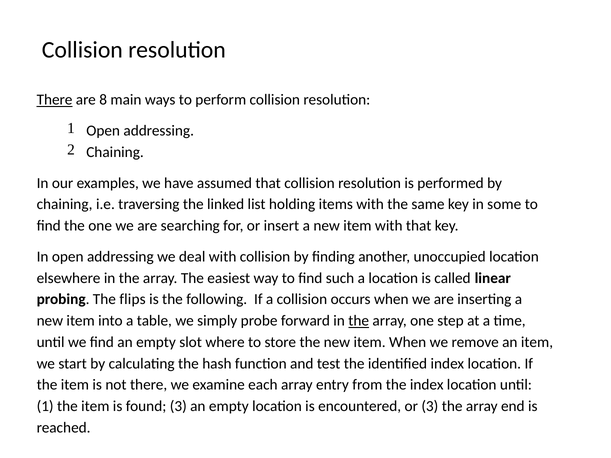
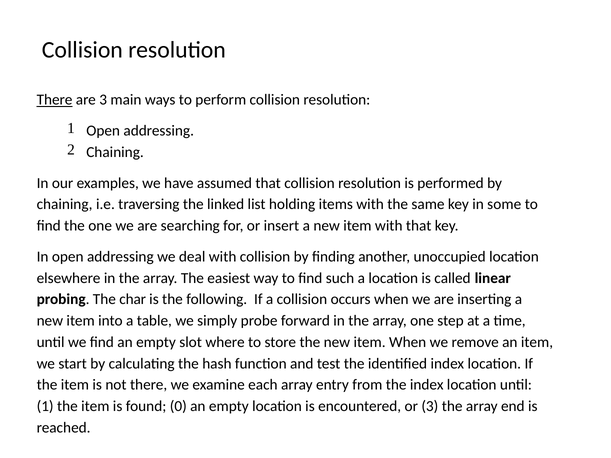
are 8: 8 -> 3
flips: flips -> char
the at (359, 321) underline: present -> none
found 3: 3 -> 0
